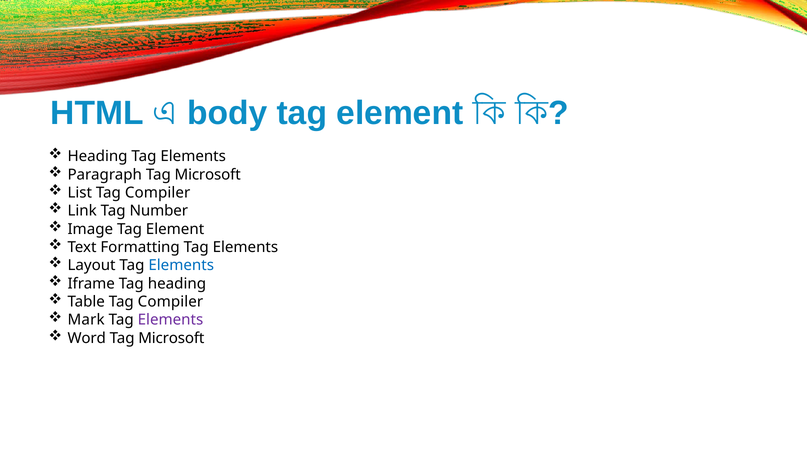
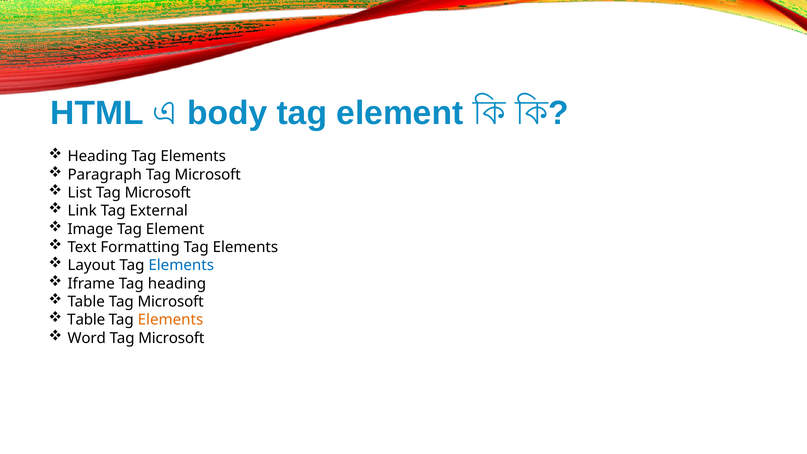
List Tag Compiler: Compiler -> Microsoft
Number: Number -> External
Table Tag Compiler: Compiler -> Microsoft
Mark at (86, 320): Mark -> Table
Elements at (170, 320) colour: purple -> orange
